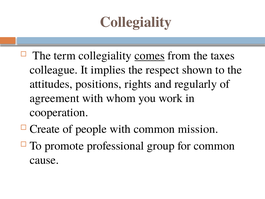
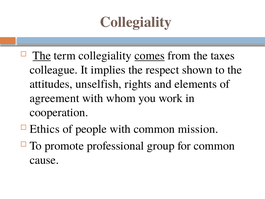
The at (42, 56) underline: none -> present
positions: positions -> unselfish
regularly: regularly -> elements
Create: Create -> Ethics
